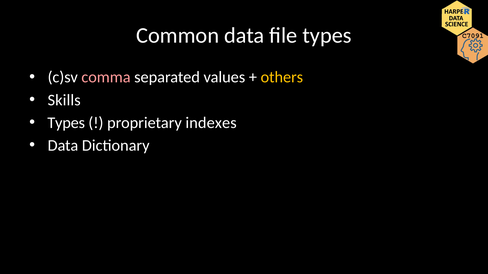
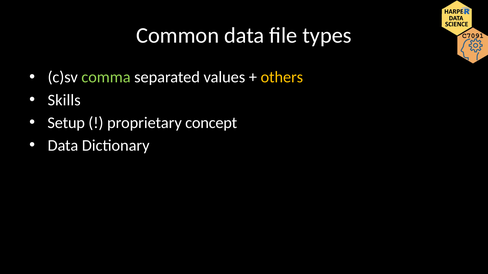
comma colour: pink -> light green
Types at (66, 123): Types -> Setup
indexes: indexes -> concept
